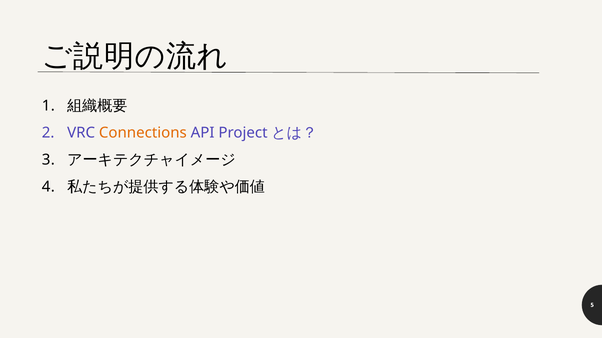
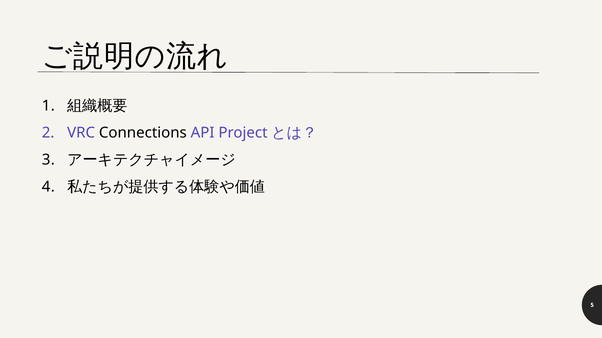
Connections colour: orange -> black
